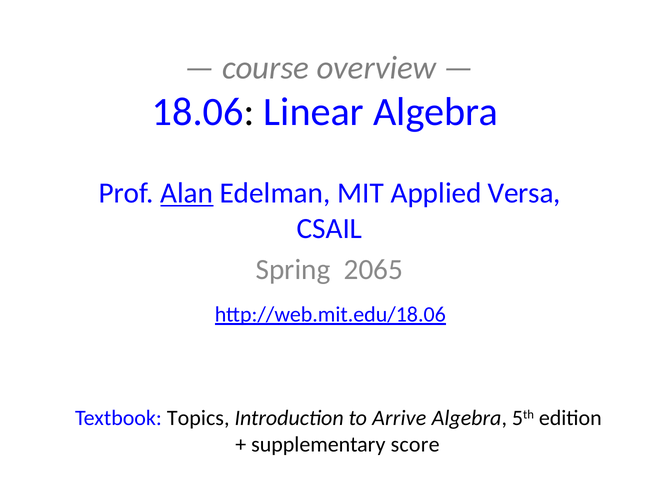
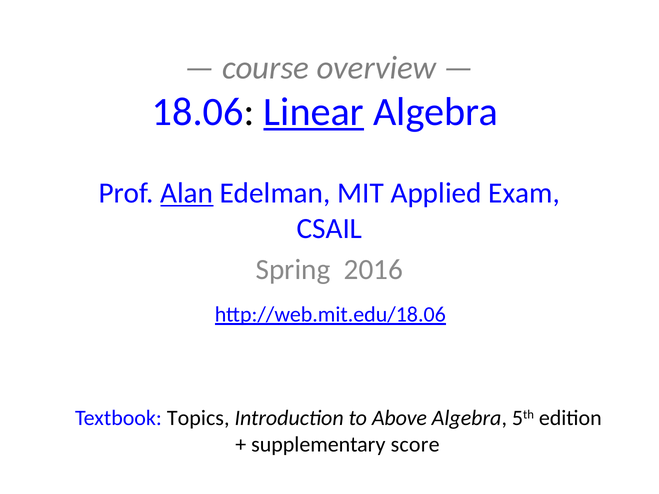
Linear underline: none -> present
Versa: Versa -> Exam
2065: 2065 -> 2016
Arrive: Arrive -> Above
